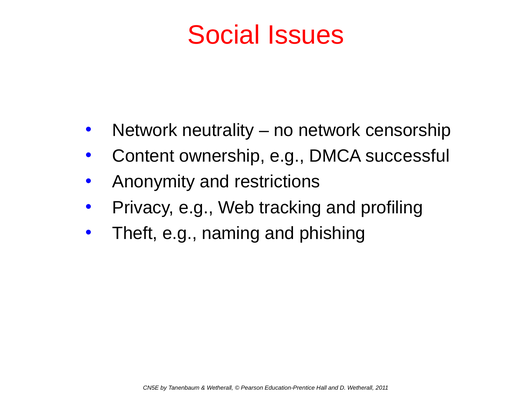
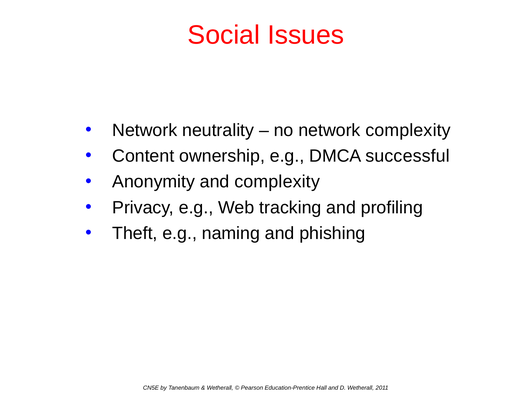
network censorship: censorship -> complexity
and restrictions: restrictions -> complexity
